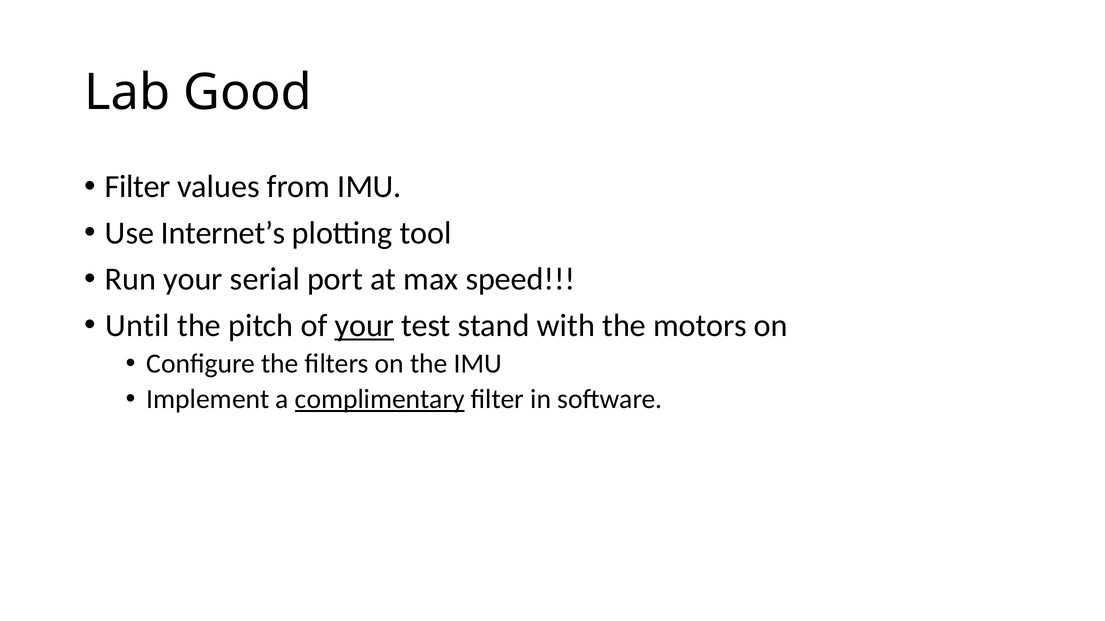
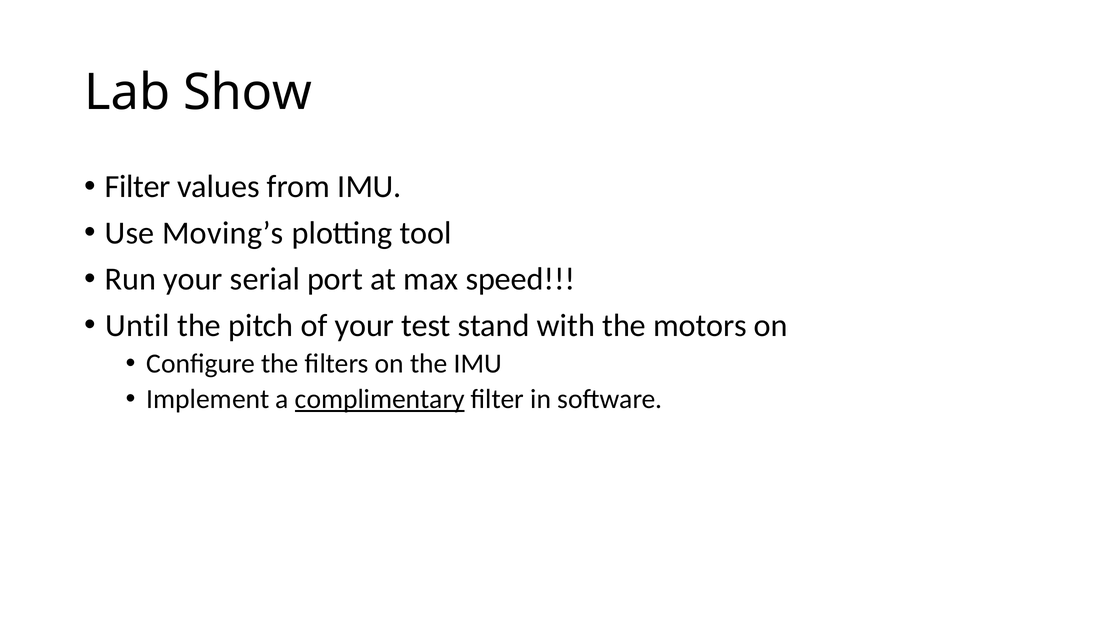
Good: Good -> Show
Internet’s: Internet’s -> Moving’s
your at (364, 326) underline: present -> none
